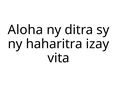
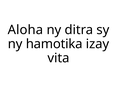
haharitra: haharitra -> hamotika
